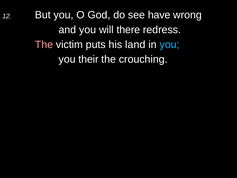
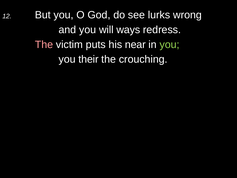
have: have -> lurks
there: there -> ways
land: land -> near
you at (170, 44) colour: light blue -> light green
